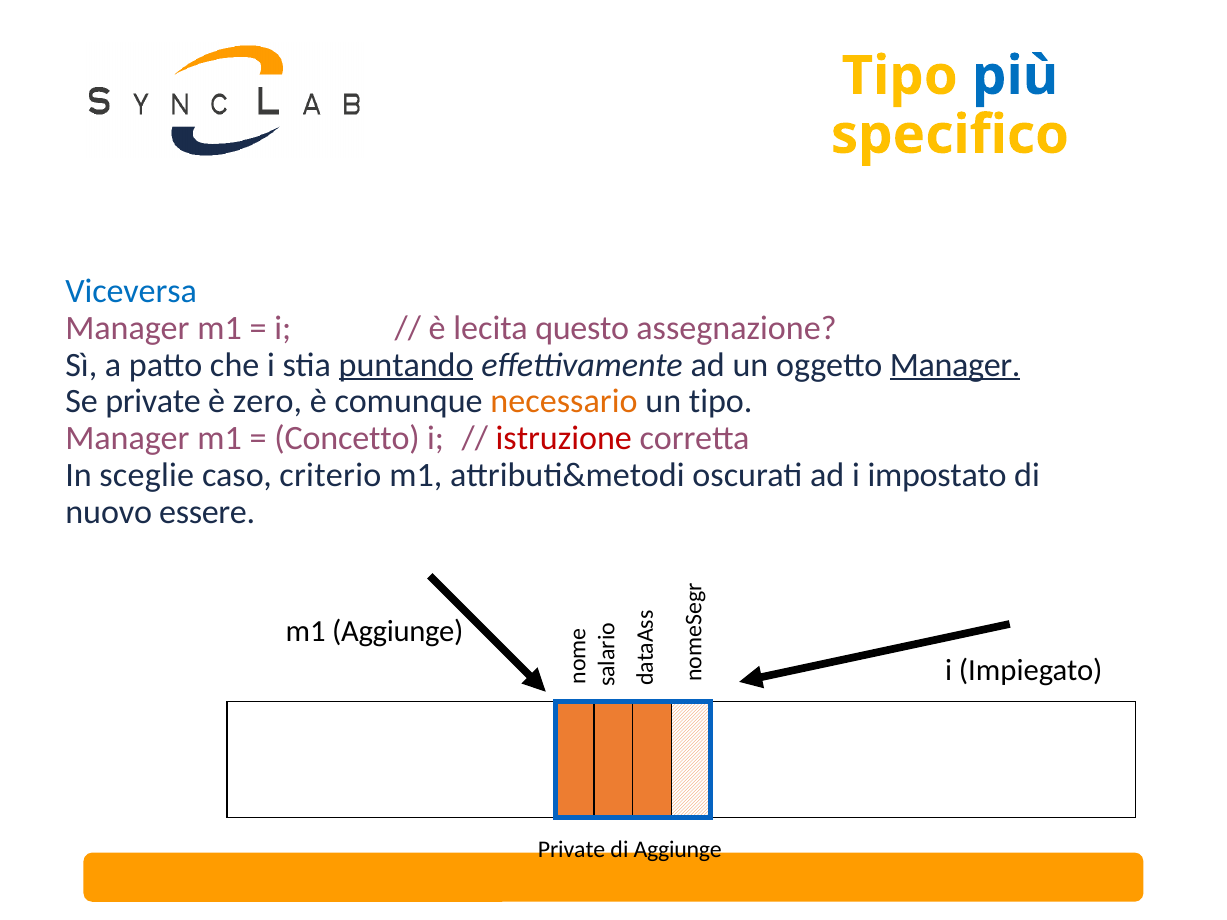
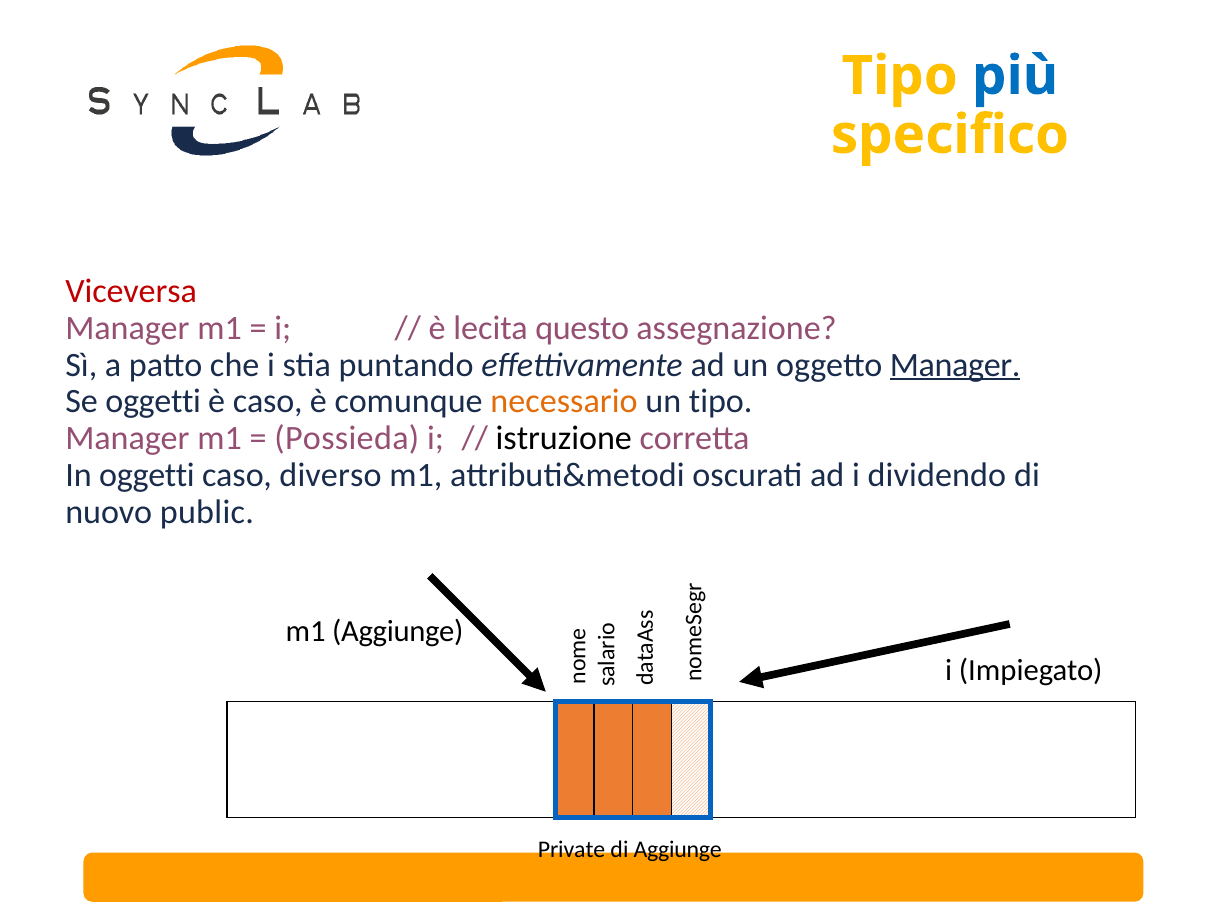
Viceversa colour: blue -> red
puntando underline: present -> none
Se private: private -> oggetti
è zero: zero -> caso
Concetto: Concetto -> Possieda
istruzione colour: red -> black
In sceglie: sceglie -> oggetti
criterio: criterio -> diverso
impostato: impostato -> dividendo
essere: essere -> public
